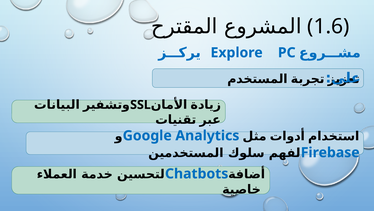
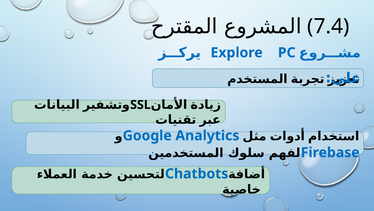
1.6: 1.6 -> 7.4
